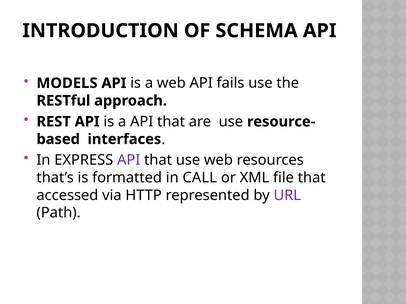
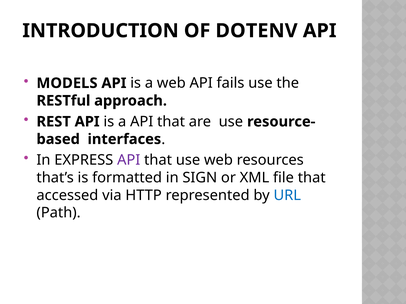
SCHEMA: SCHEMA -> DOTENV
CALL: CALL -> SIGN
URL colour: purple -> blue
